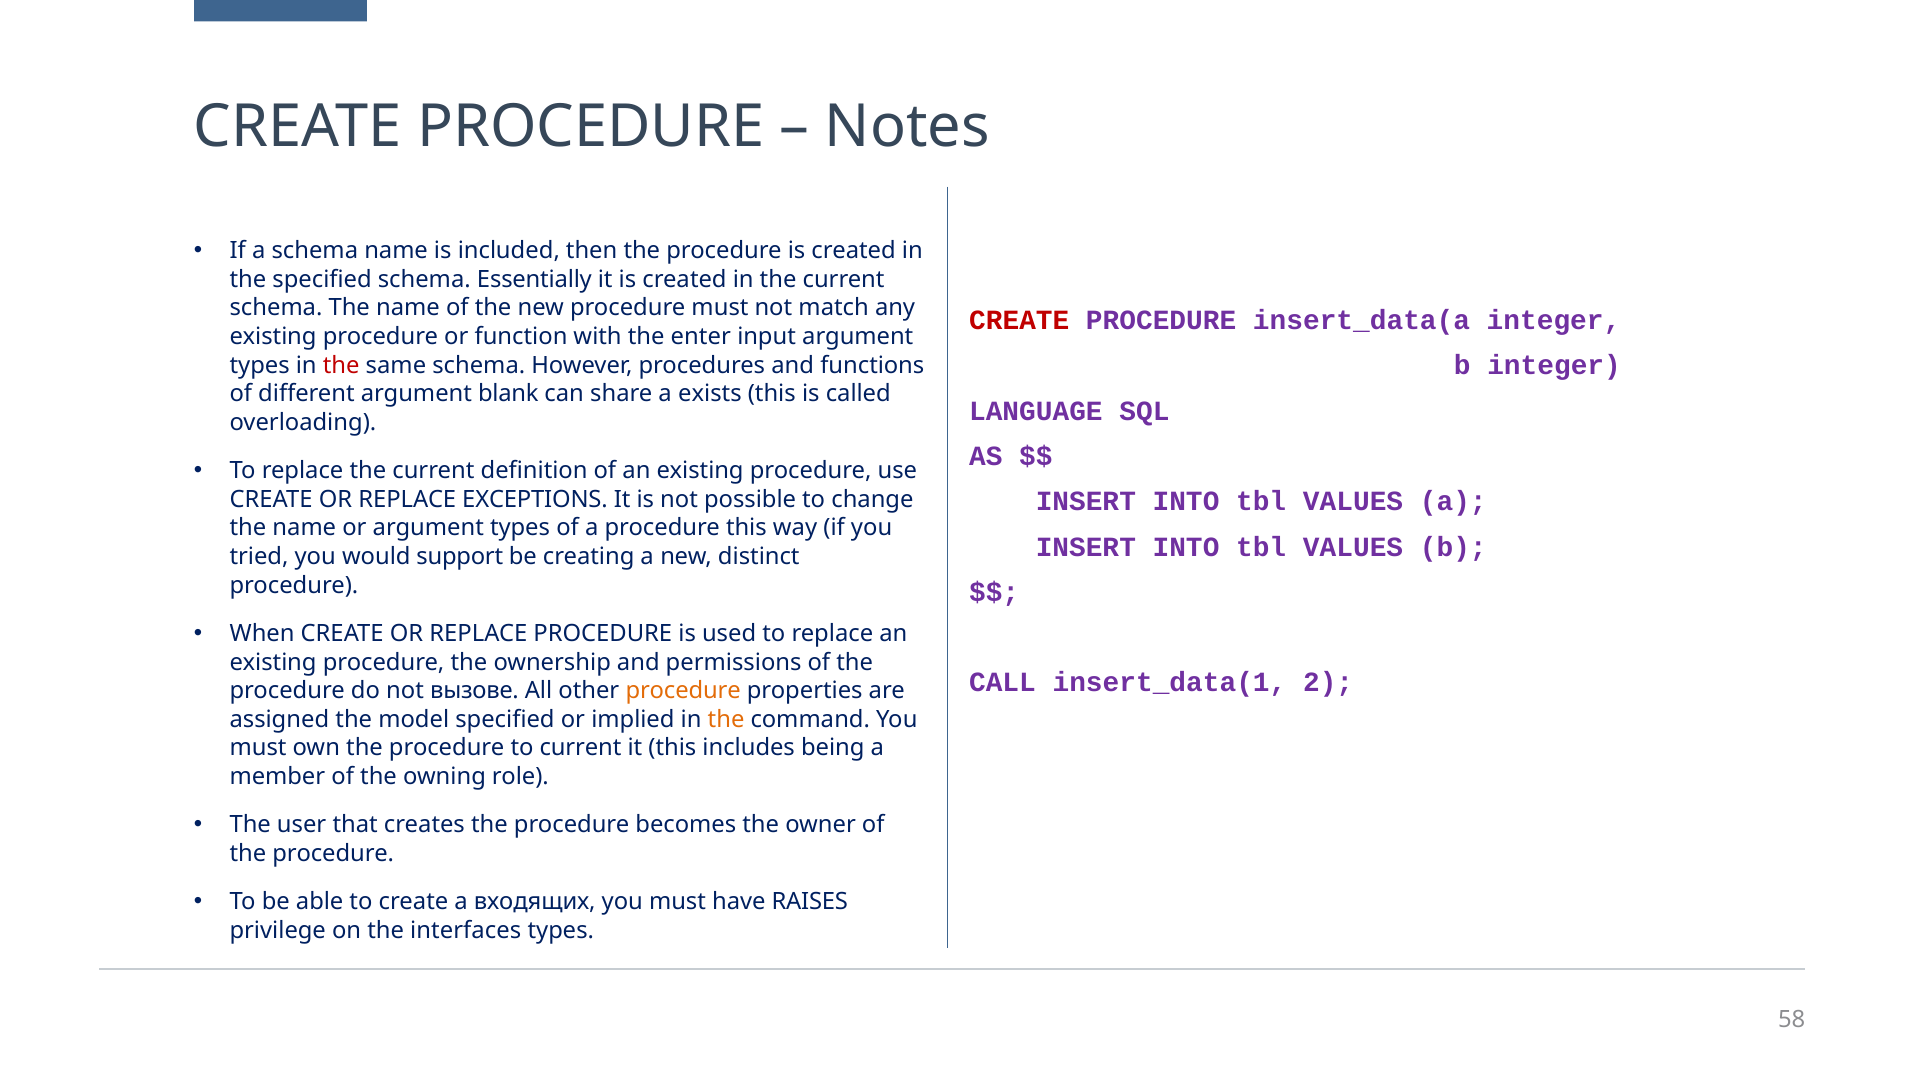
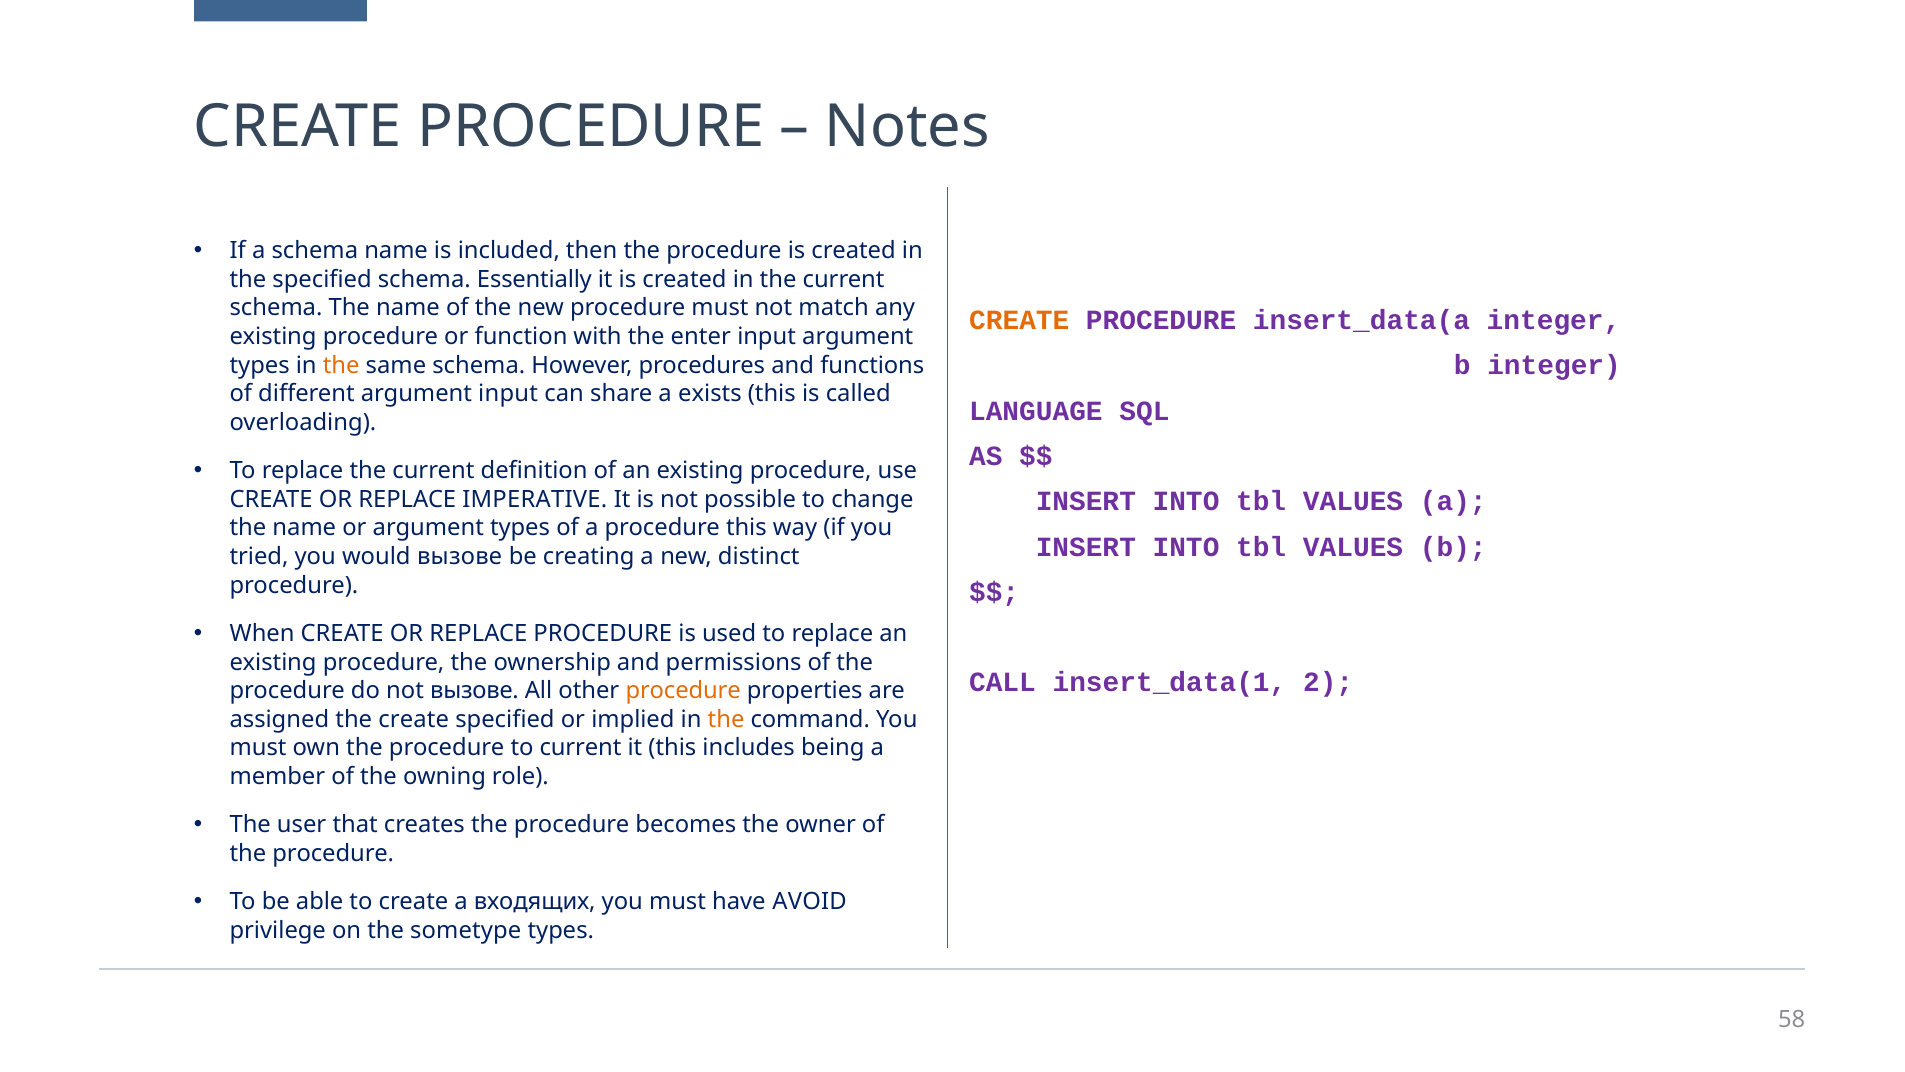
CREATE at (1019, 320) colour: red -> orange
the at (341, 365) colour: red -> orange
argument blank: blank -> input
EXCEPTIONS: EXCEPTIONS -> IMPERATIVE
would support: support -> вызове
the model: model -> create
RAISES: RAISES -> AVOID
interfaces: interfaces -> sometype
